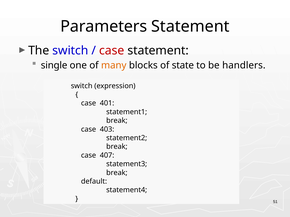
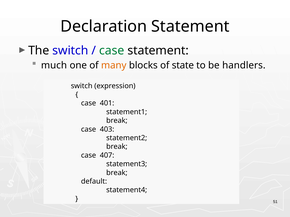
Parameters: Parameters -> Declaration
case at (112, 51) colour: red -> green
single: single -> much
